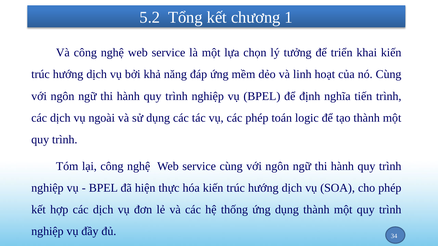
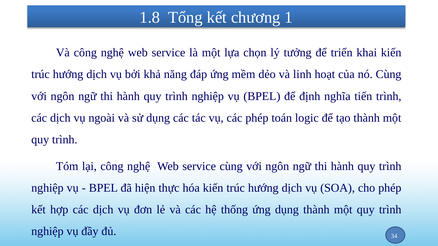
5.2: 5.2 -> 1.8
